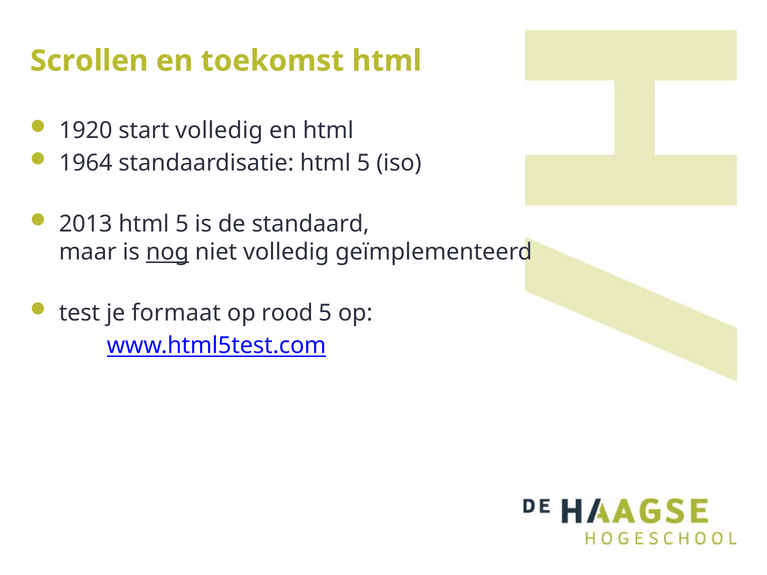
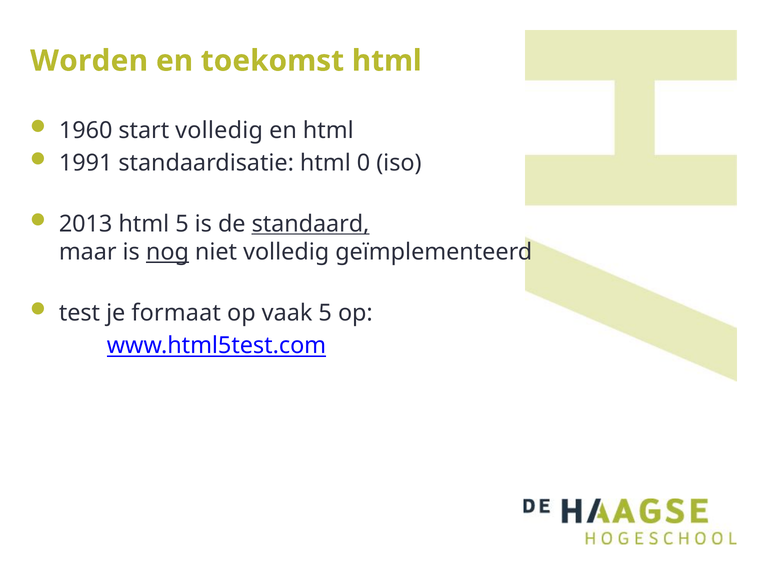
Scrollen: Scrollen -> Worden
1920: 1920 -> 1960
1964: 1964 -> 1991
standaardisatie html 5: 5 -> 0
standaard underline: none -> present
rood: rood -> vaak
